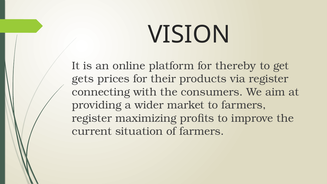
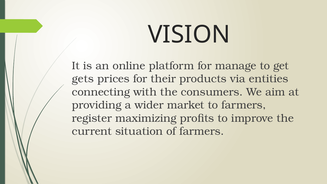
thereby: thereby -> manage
via register: register -> entities
